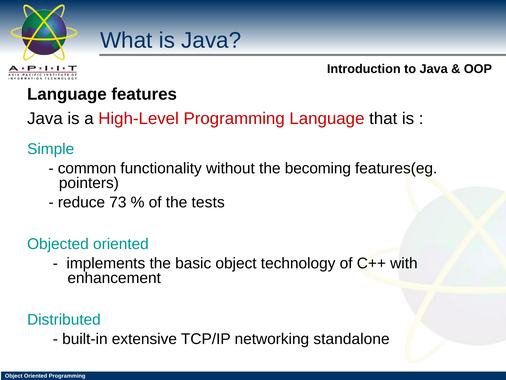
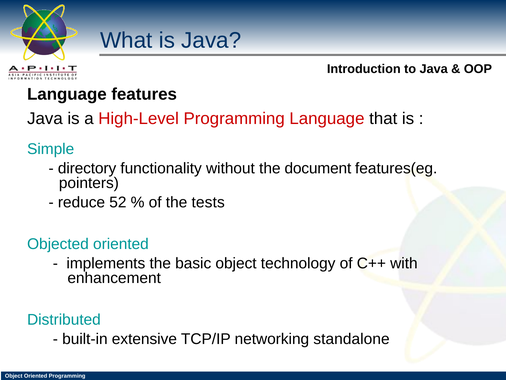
common: common -> directory
becoming: becoming -> document
73: 73 -> 52
